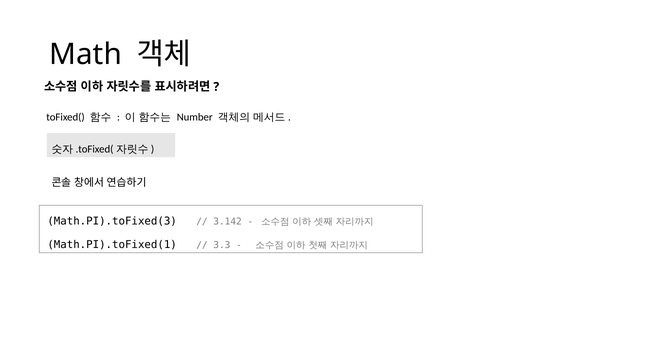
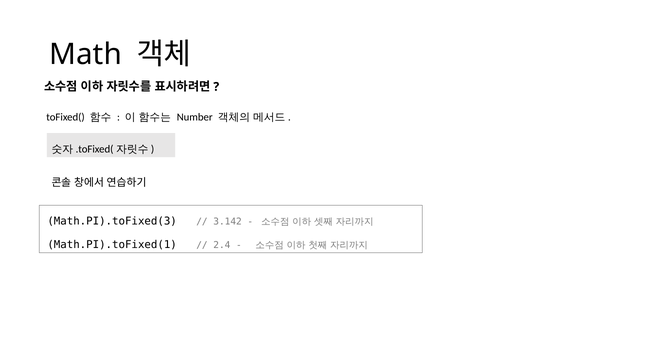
3.3: 3.3 -> 2.4
